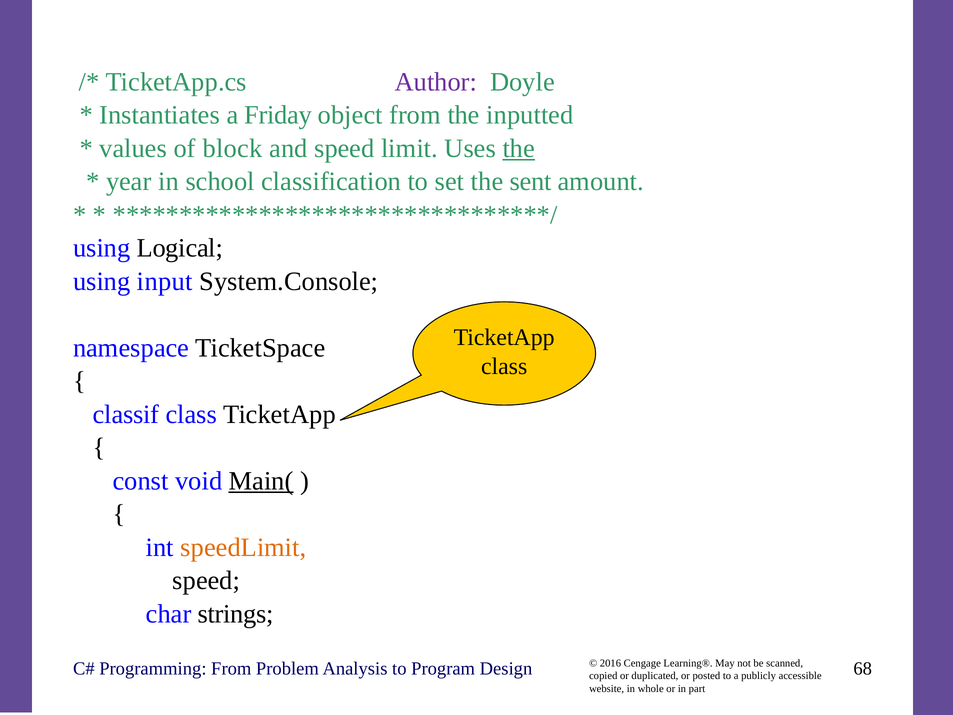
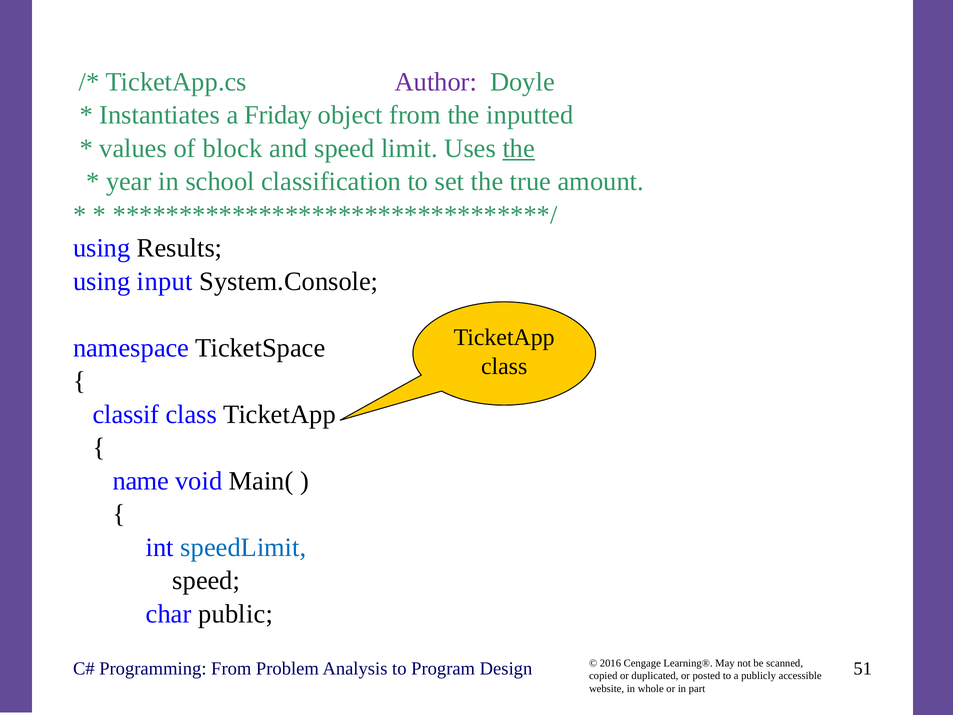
sent: sent -> true
Logical: Logical -> Results
const: const -> name
Main( underline: present -> none
speedLimit colour: orange -> blue
strings: strings -> public
68: 68 -> 51
